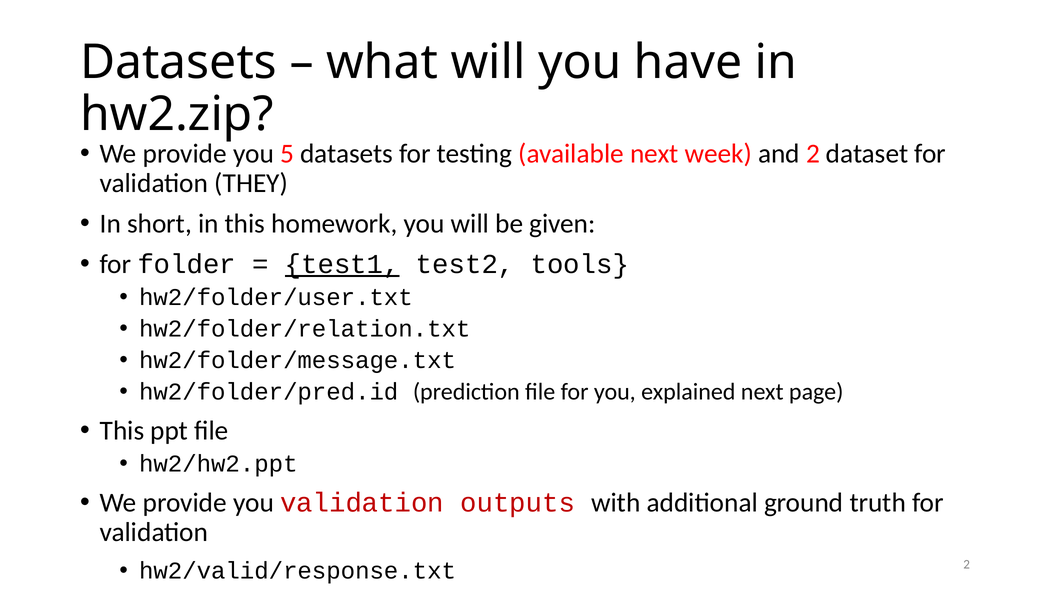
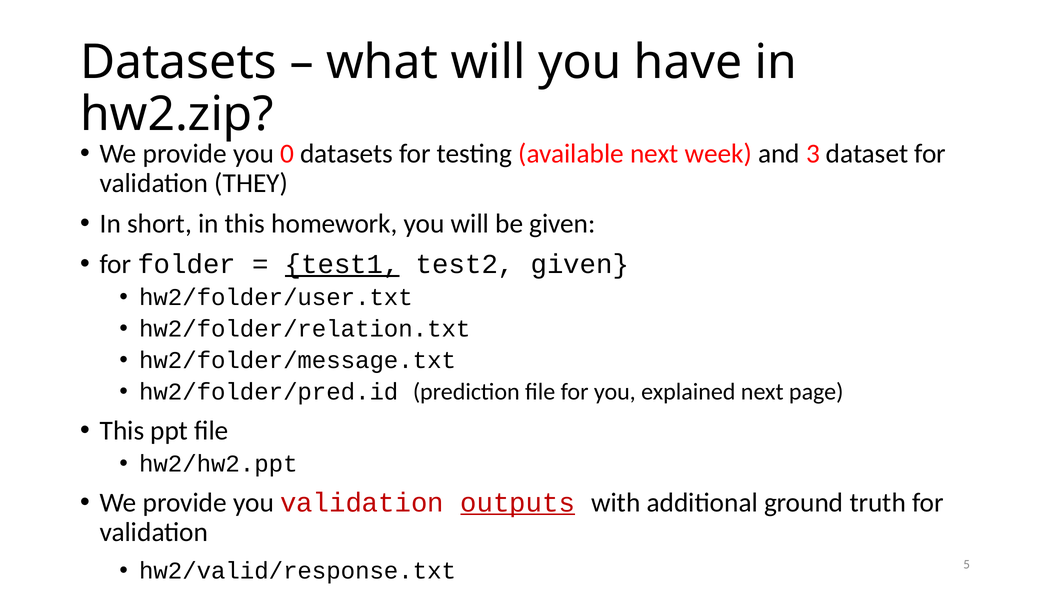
5: 5 -> 0
and 2: 2 -> 3
test2 tools: tools -> given
outputs underline: none -> present
hw2/valid/response.txt 2: 2 -> 5
